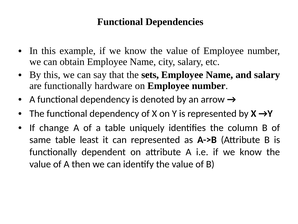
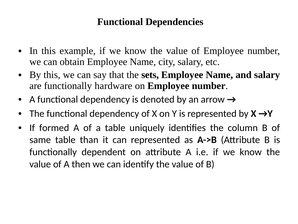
change: change -> formed
least: least -> than
